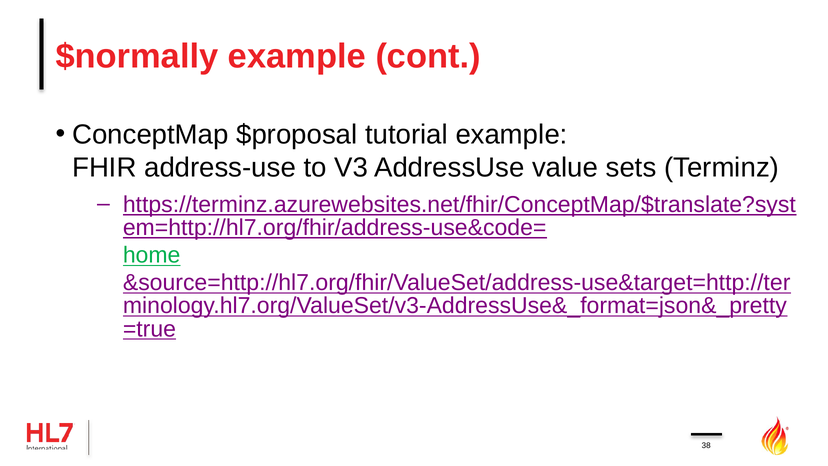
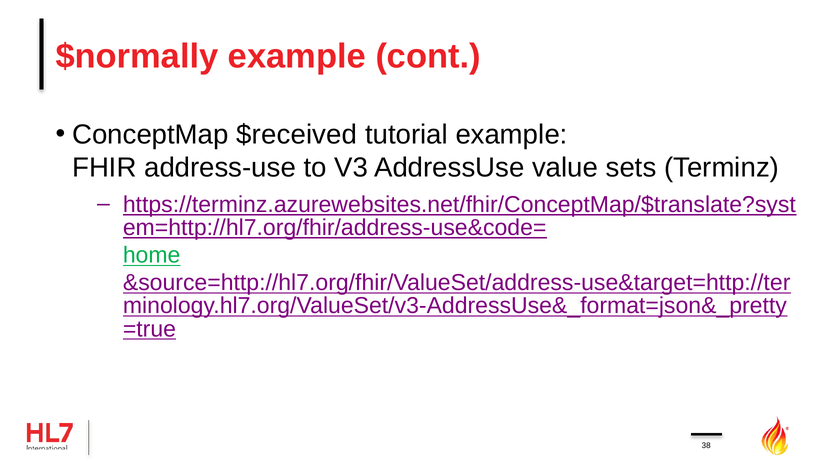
$proposal: $proposal -> $received
